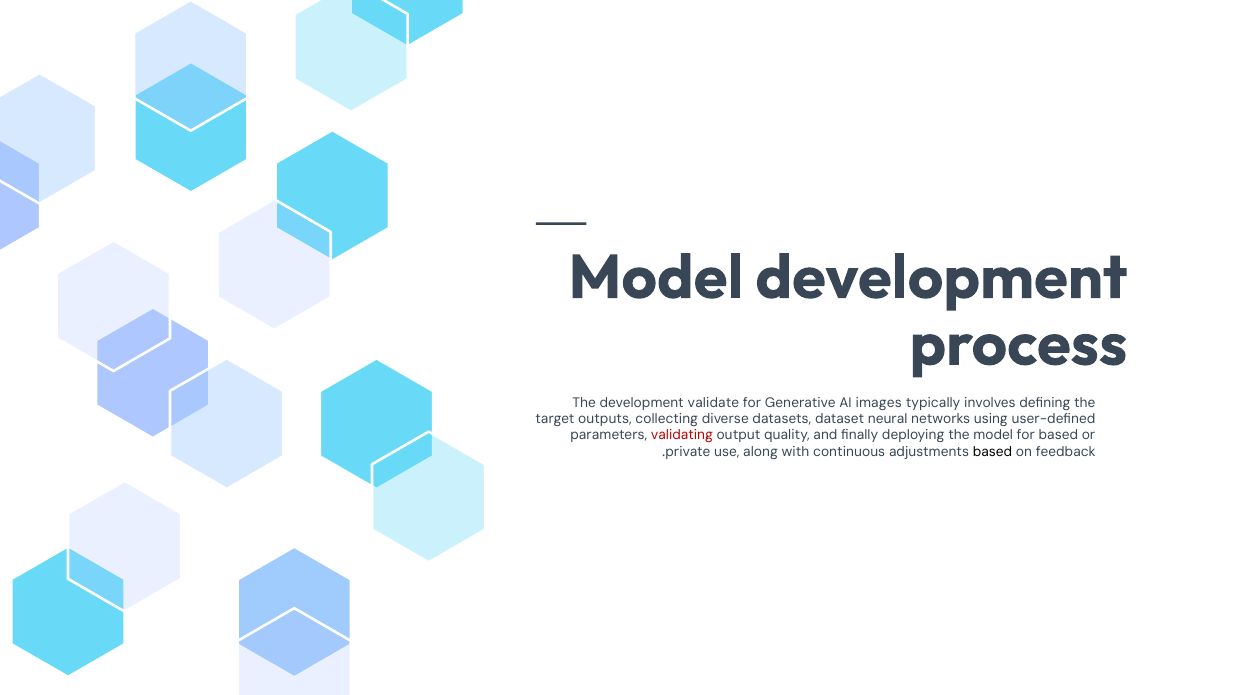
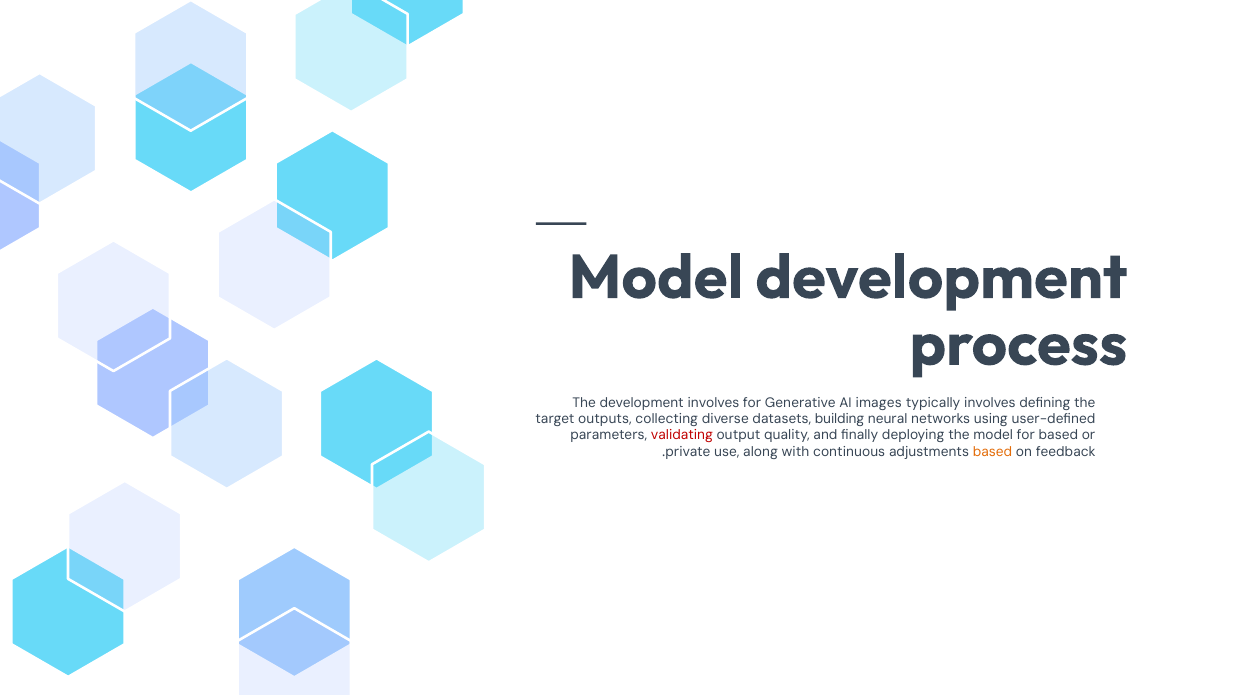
development validate: validate -> involves
dataset: dataset -> building
based at (993, 452) colour: black -> orange
